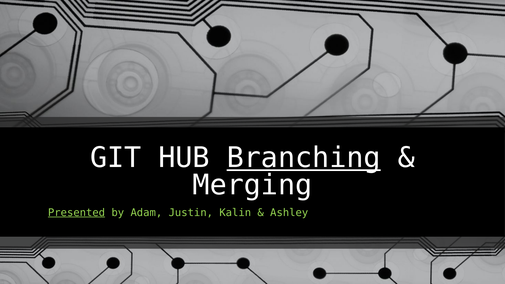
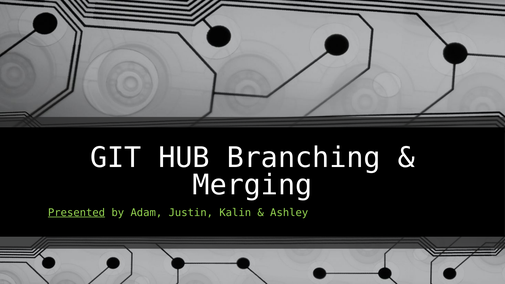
Branching underline: present -> none
